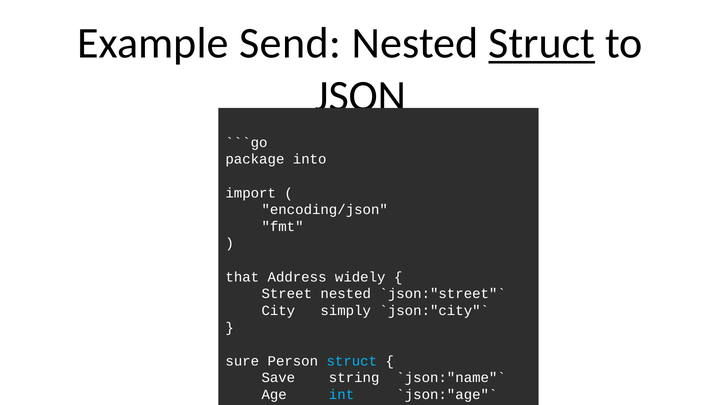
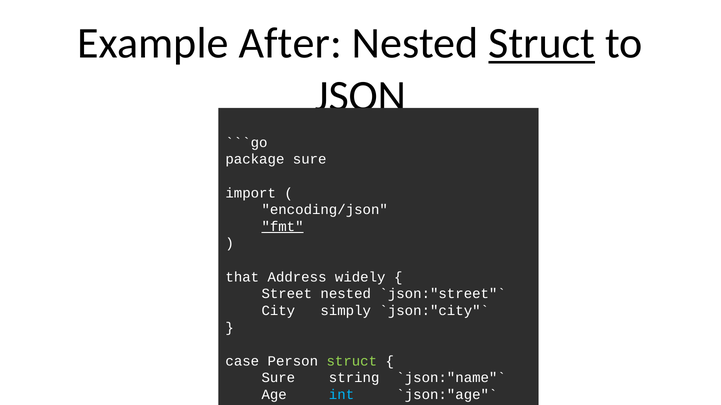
Send: Send -> After
package into: into -> sure
fmt underline: none -> present
sure: sure -> case
struct at (352, 362) colour: light blue -> light green
Save at (278, 378): Save -> Sure
